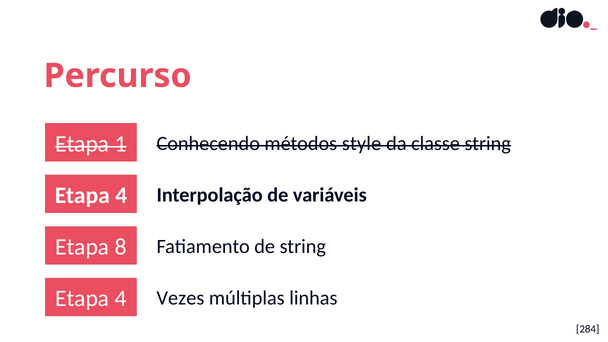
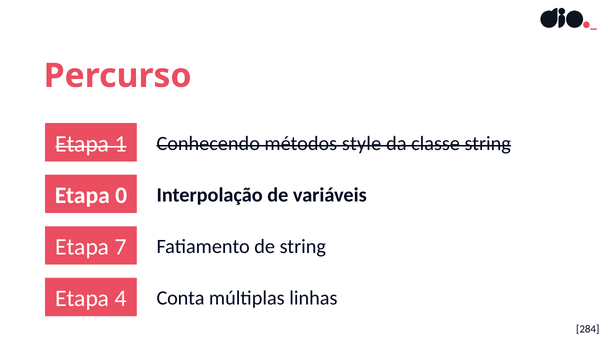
4 at (121, 195): 4 -> 0
8: 8 -> 7
Vezes: Vezes -> Conta
